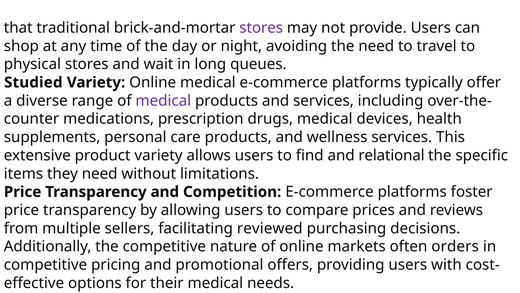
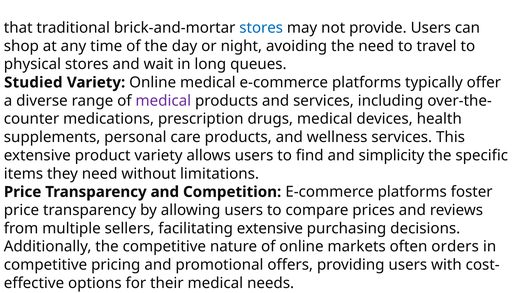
stores at (261, 28) colour: purple -> blue
relational: relational -> simplicity
facilitating reviewed: reviewed -> extensive
